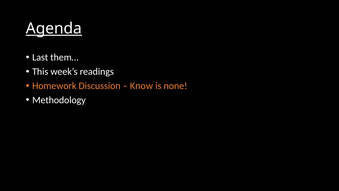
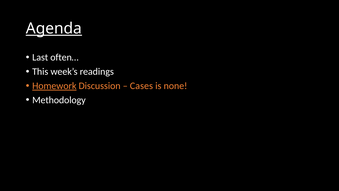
them…: them… -> often…
Homework underline: none -> present
Know: Know -> Cases
